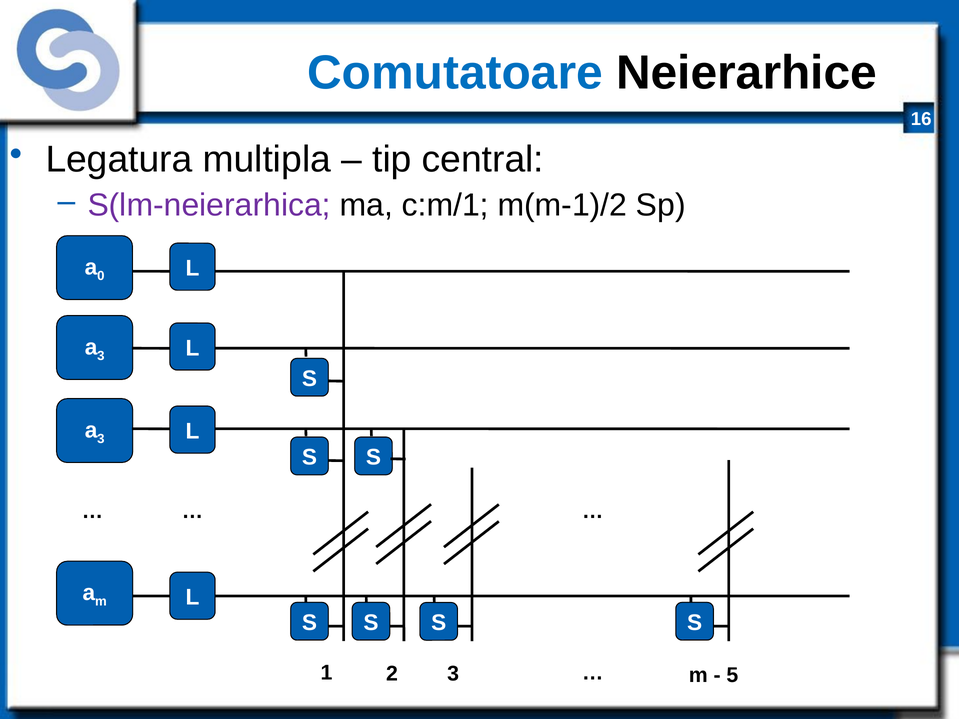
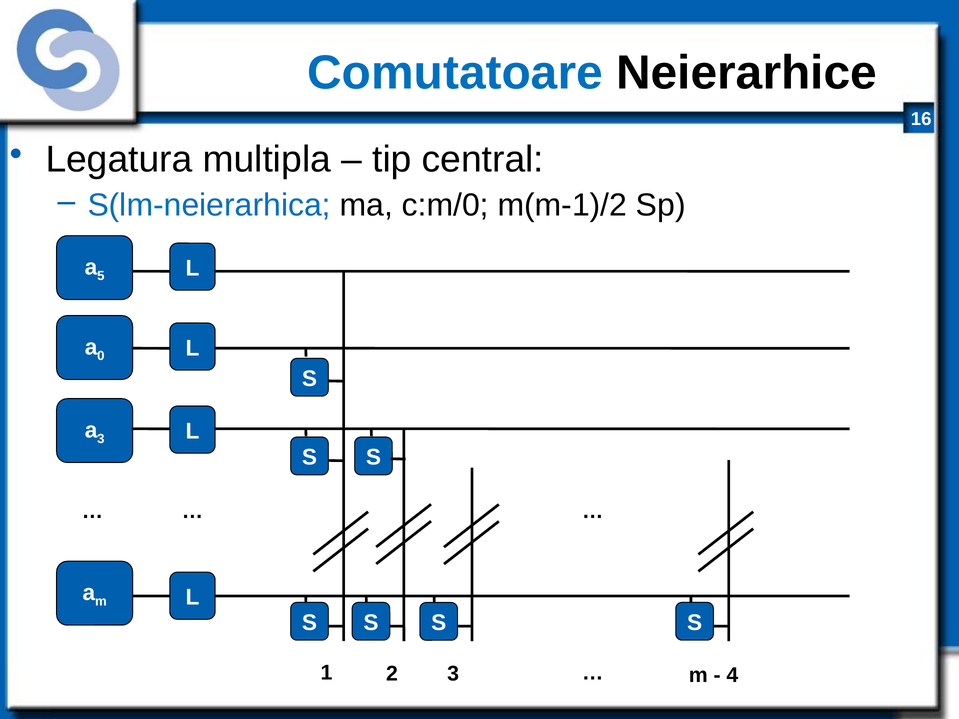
S(lm-neierarhica colour: purple -> blue
c:m/1: c:m/1 -> c:m/0
0: 0 -> 5
3 at (101, 356): 3 -> 0
5: 5 -> 4
